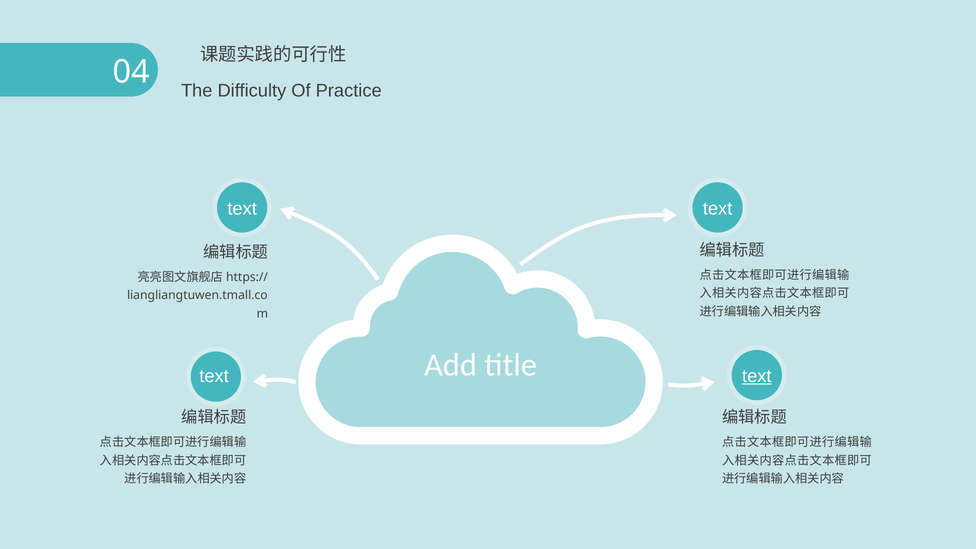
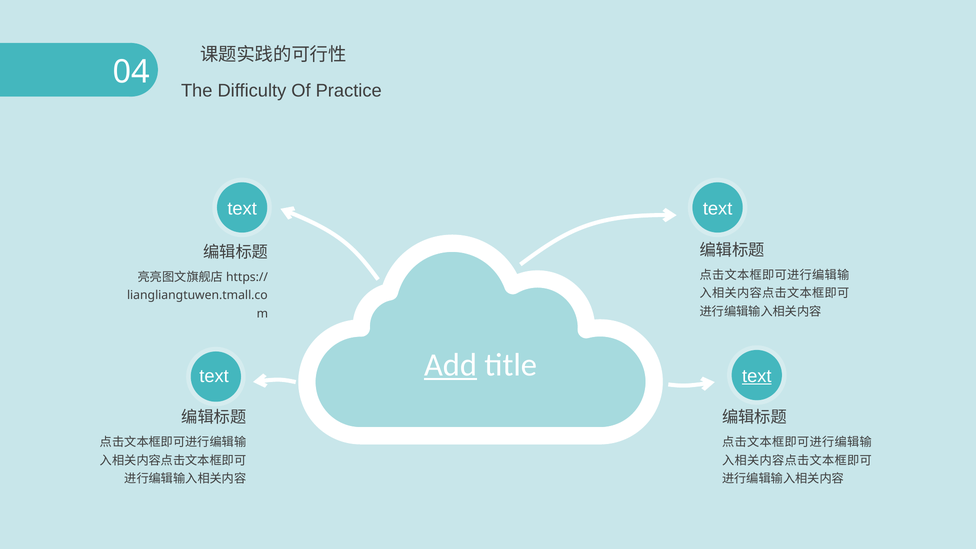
Add underline: none -> present
